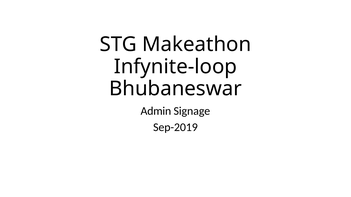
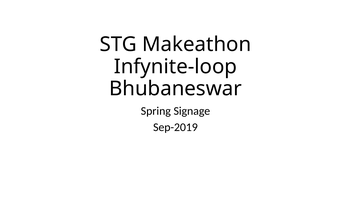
Admin: Admin -> Spring
